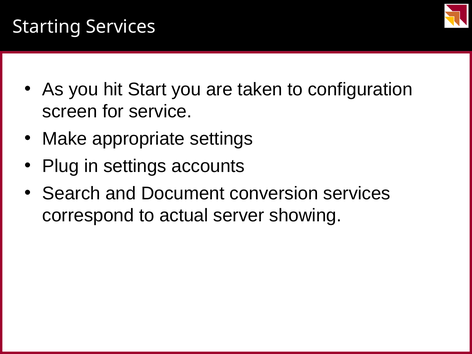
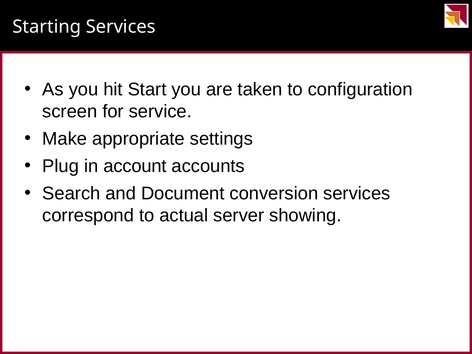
in settings: settings -> account
